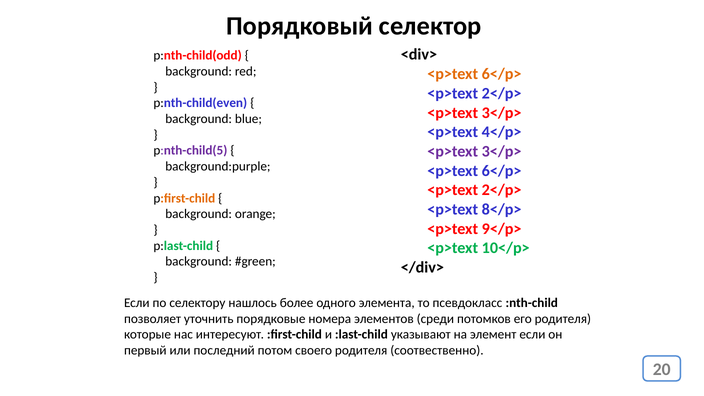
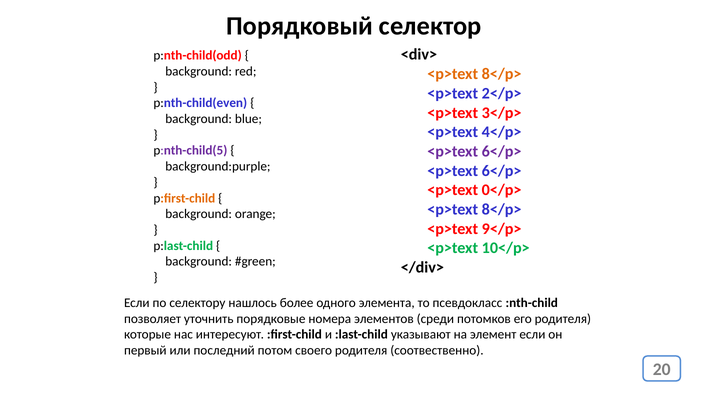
6</p> at (502, 74): 6</p> -> 8</p>
3</p> at (502, 151): 3</p> -> 6</p>
2</p> at (502, 190): 2</p> -> 0</p>
